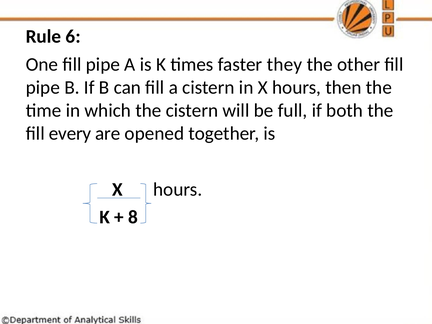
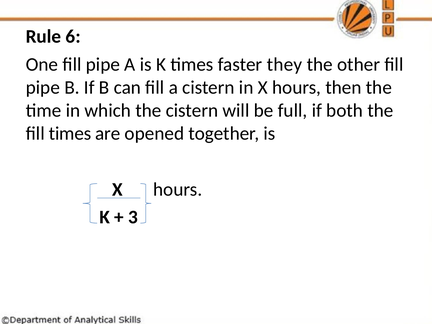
fill every: every -> times
8: 8 -> 3
